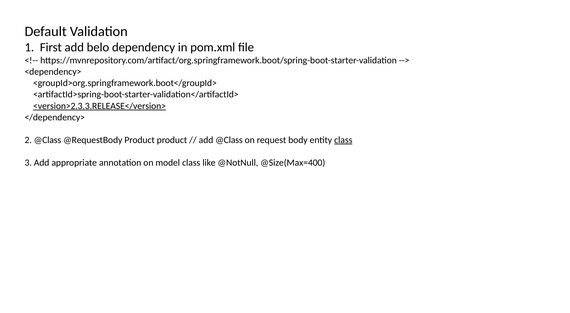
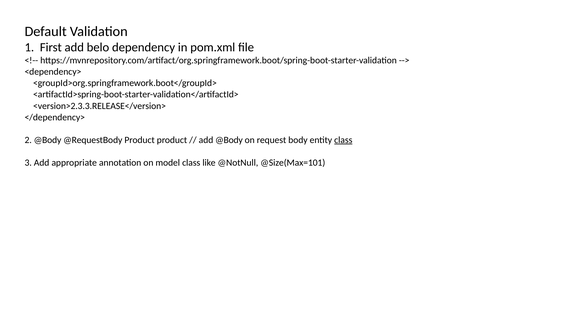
<version>2.3.3.RELEASE</version> underline: present -> none
2 @Class: @Class -> @Body
add @Class: @Class -> @Body
@Size(Max=400: @Size(Max=400 -> @Size(Max=101
